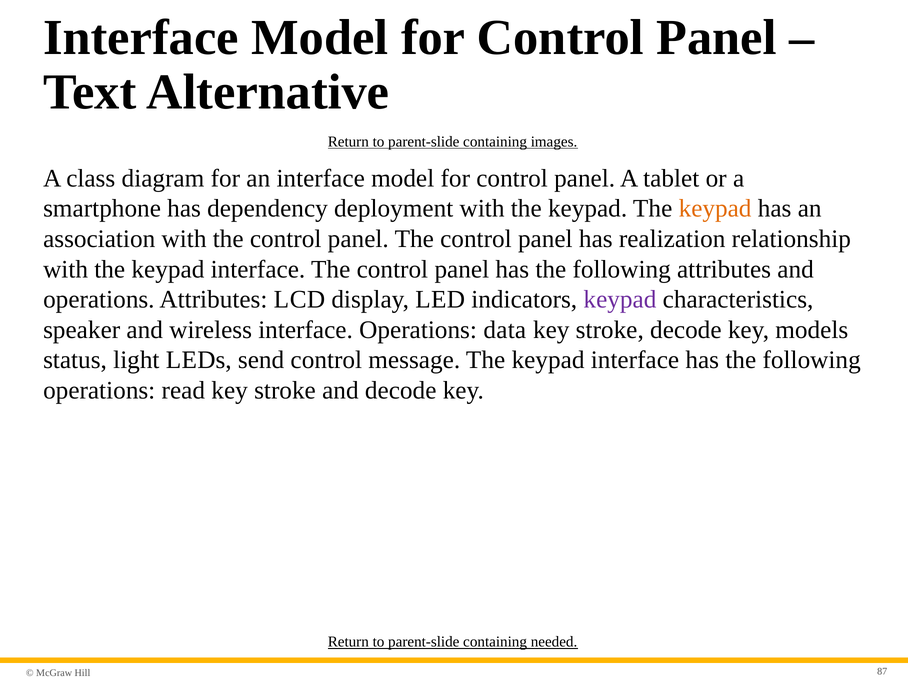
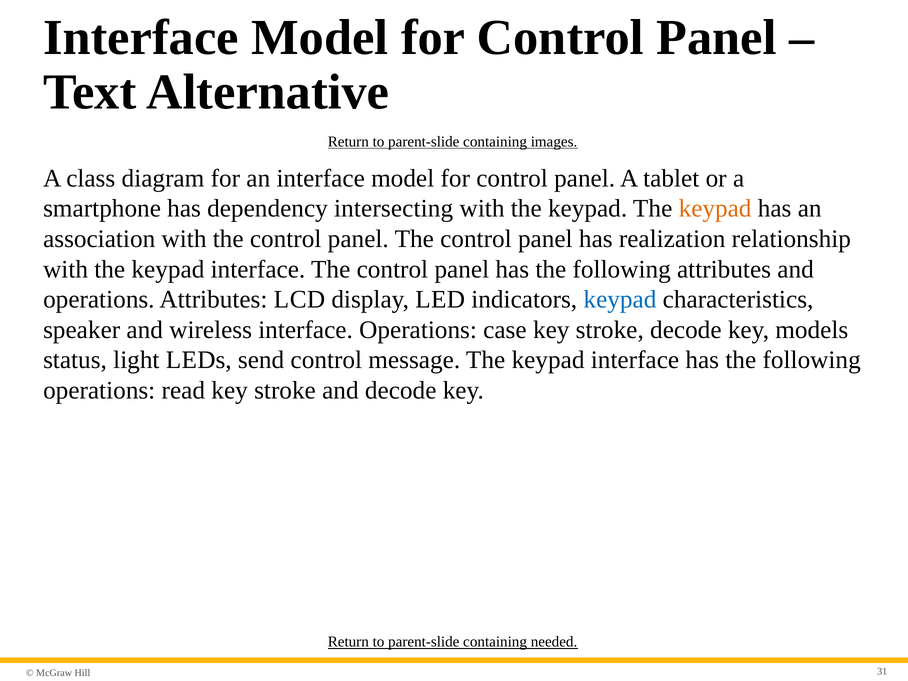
deployment: deployment -> intersecting
keypad at (620, 299) colour: purple -> blue
data: data -> case
87: 87 -> 31
